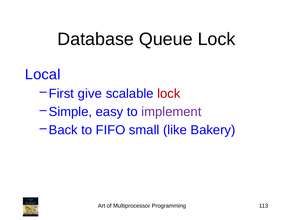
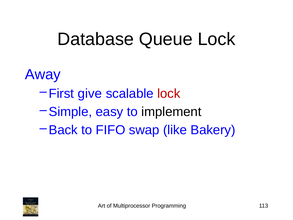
Local: Local -> Away
implement colour: purple -> black
small: small -> swap
